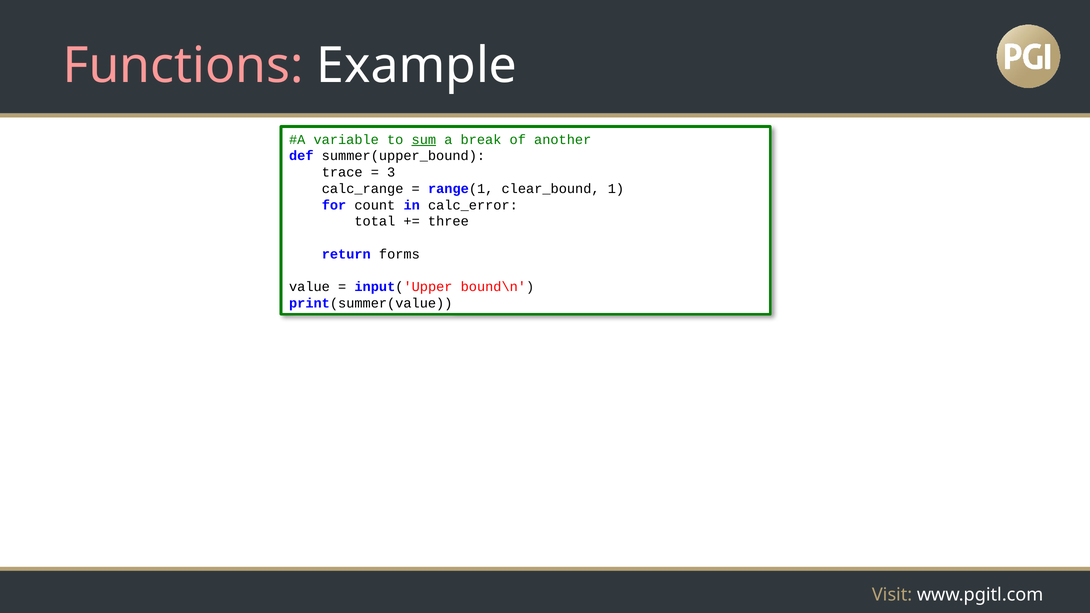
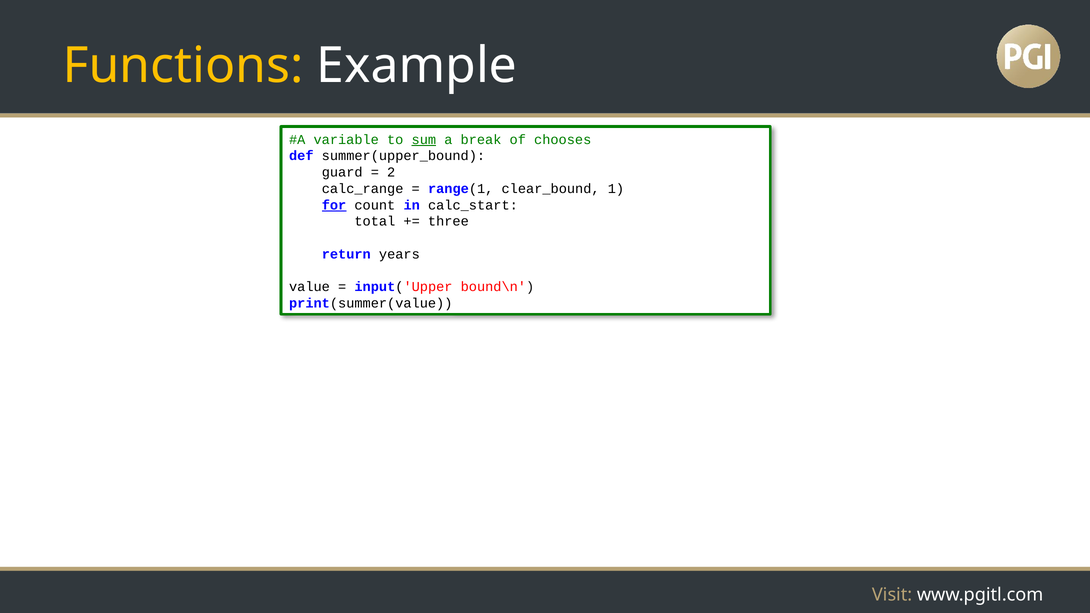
Functions colour: pink -> yellow
another: another -> chooses
trace: trace -> guard
3: 3 -> 2
for underline: none -> present
calc_error: calc_error -> calc_start
forms: forms -> years
